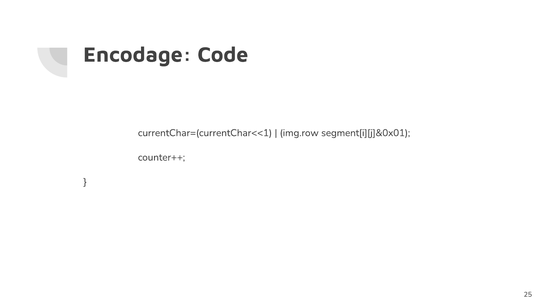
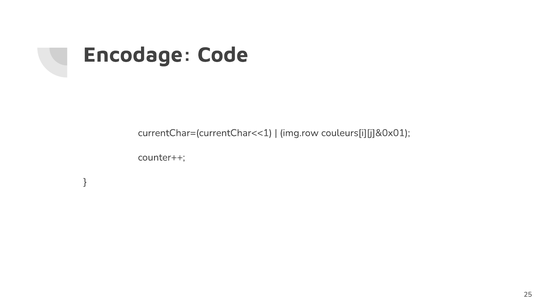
segment[i][j]&0x01: segment[i][j]&0x01 -> couleurs[i][j]&0x01
